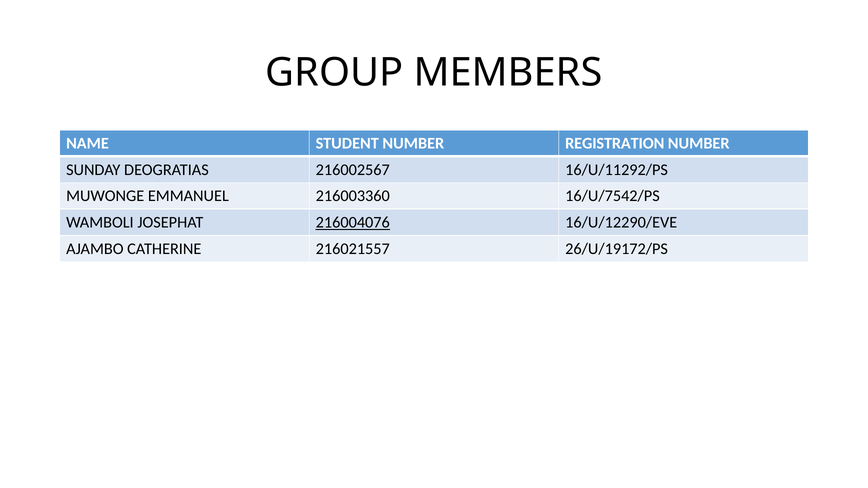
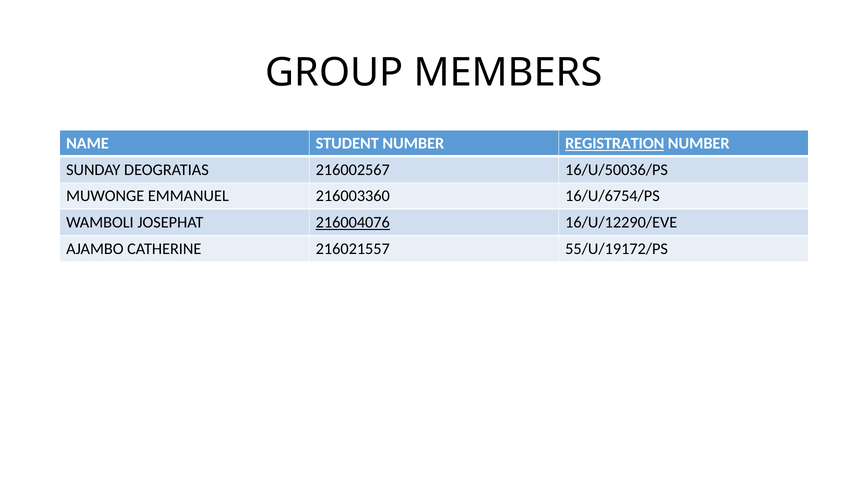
REGISTRATION underline: none -> present
16/U/11292/PS: 16/U/11292/PS -> 16/U/50036/PS
16/U/7542/PS: 16/U/7542/PS -> 16/U/6754/PS
26/U/19172/PS: 26/U/19172/PS -> 55/U/19172/PS
